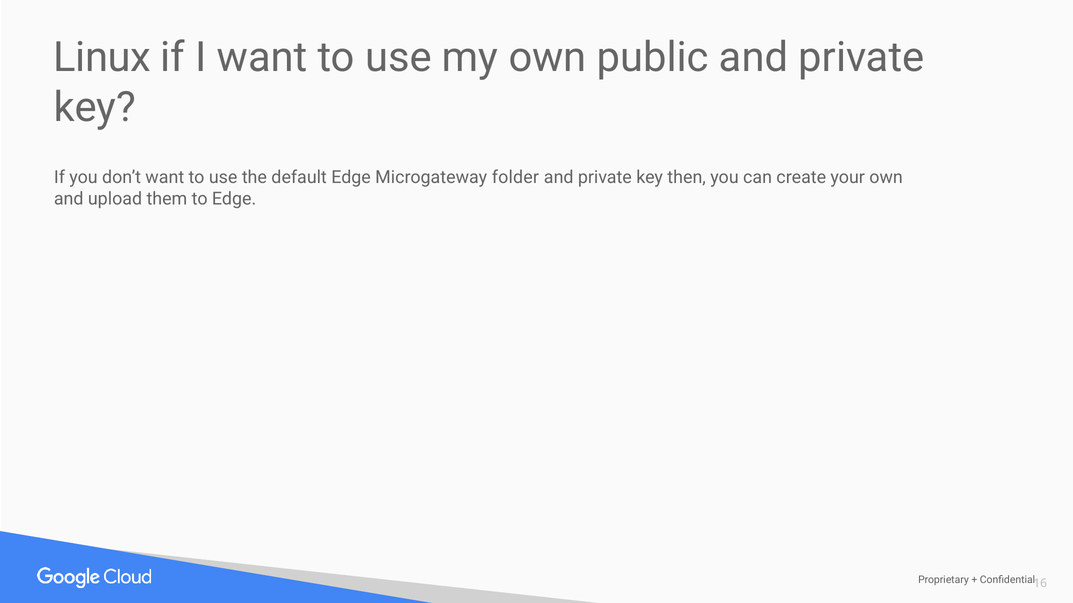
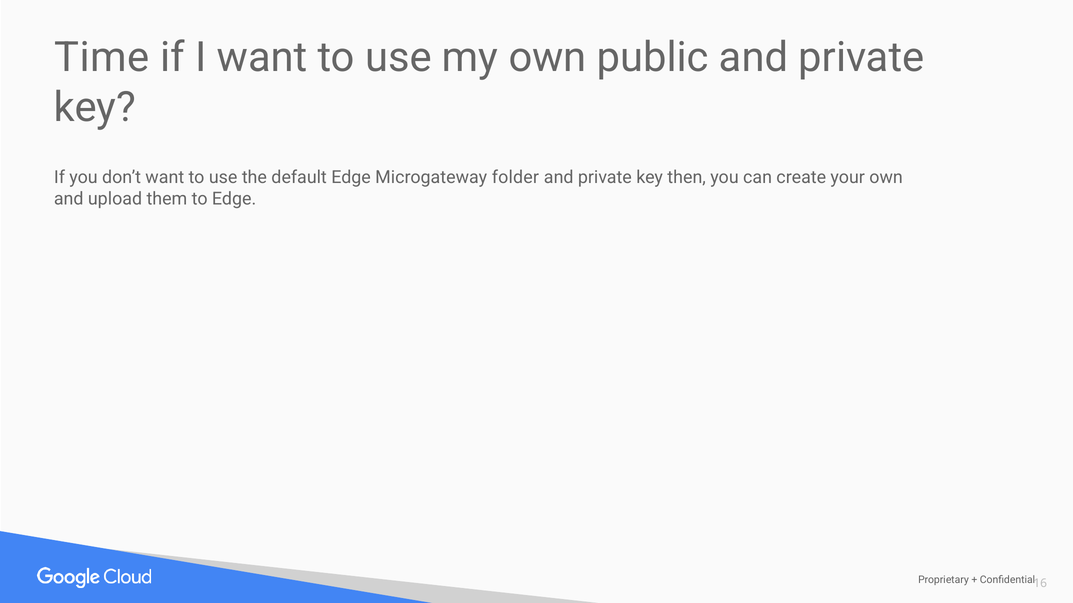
Linux: Linux -> Time
